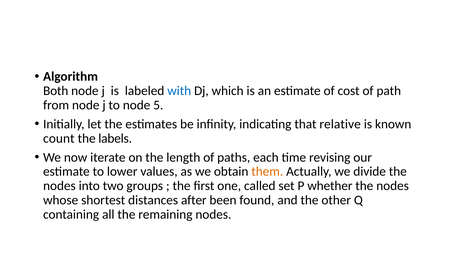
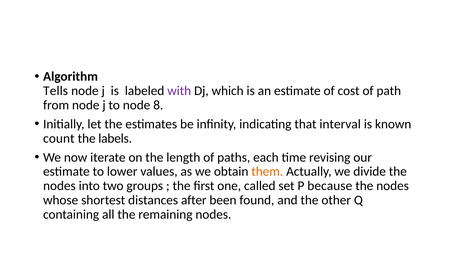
Both: Both -> Tells
with colour: blue -> purple
5: 5 -> 8
relative: relative -> interval
whether: whether -> because
